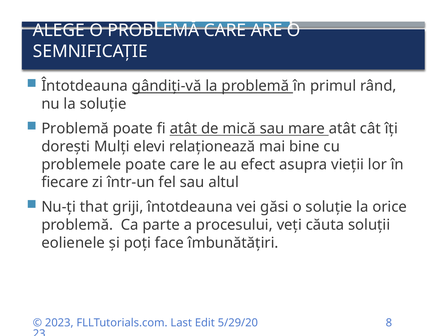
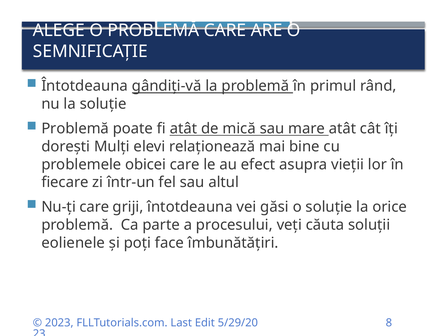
problemele poate: poate -> obicei
Nu-ți that: that -> care
